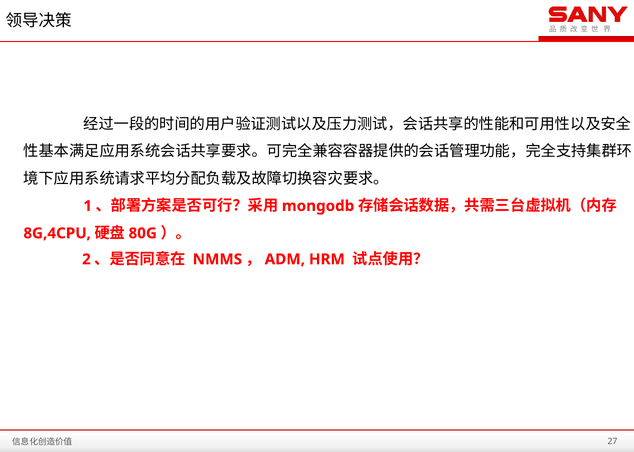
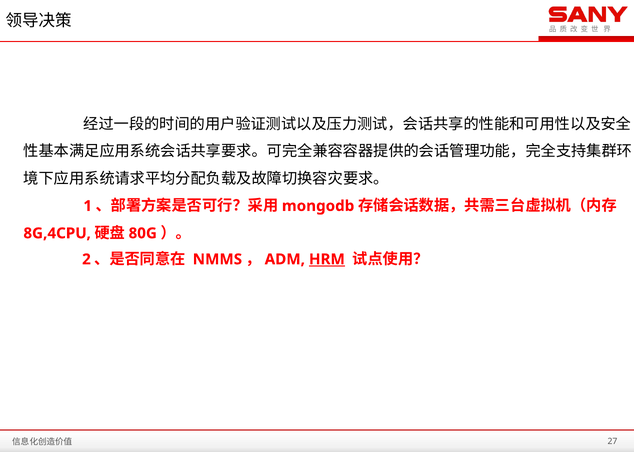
HRM underline: none -> present
